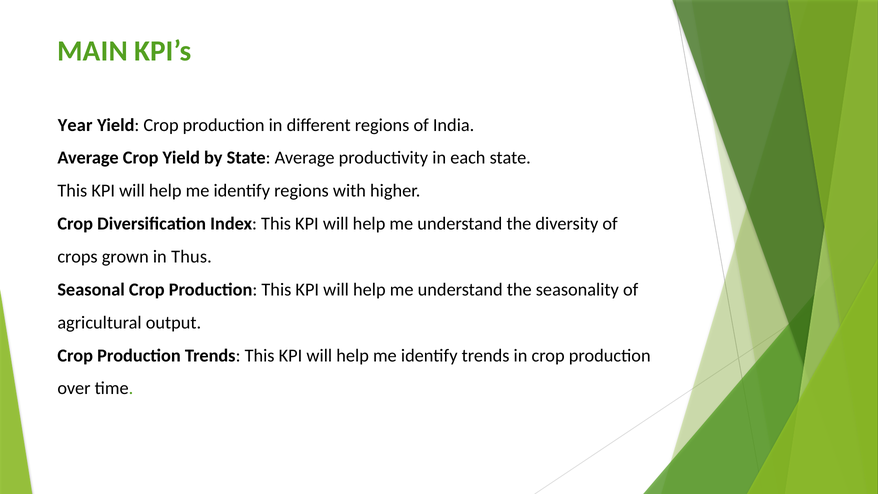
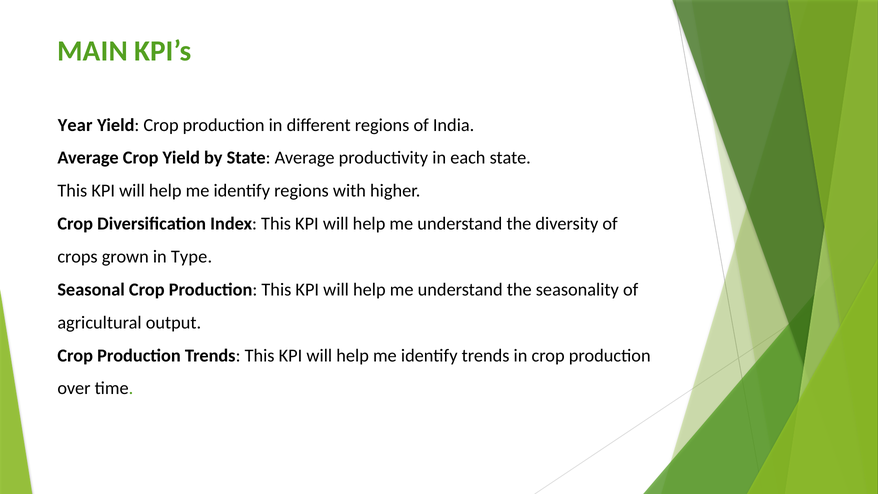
Thus: Thus -> Type
